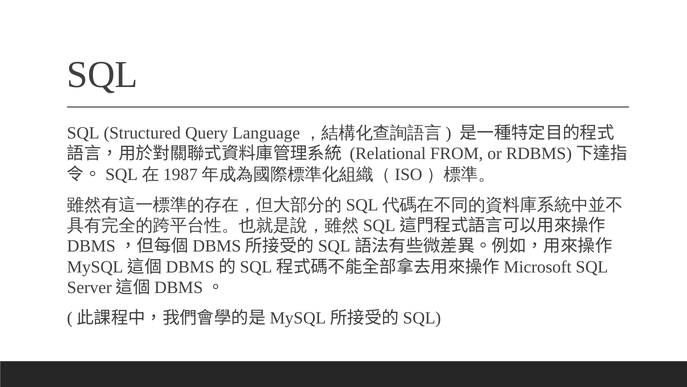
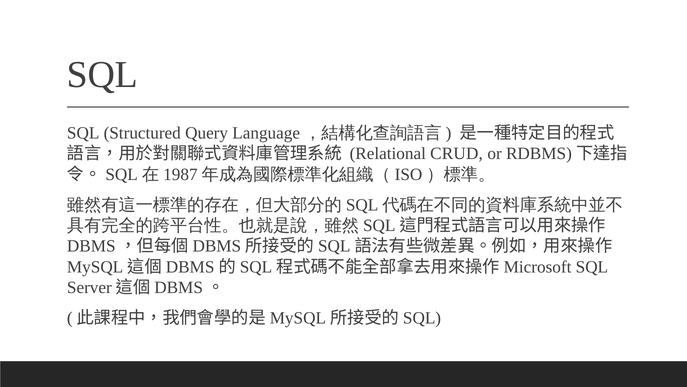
FROM: FROM -> CRUD
